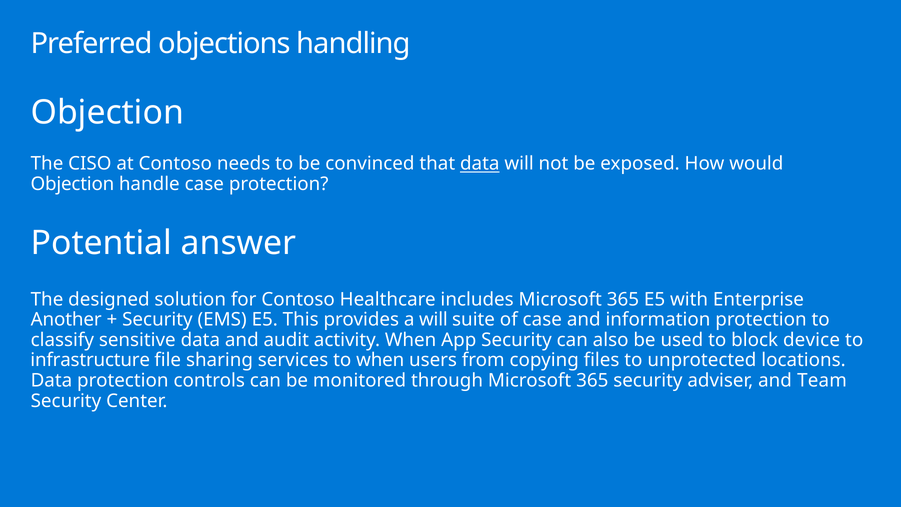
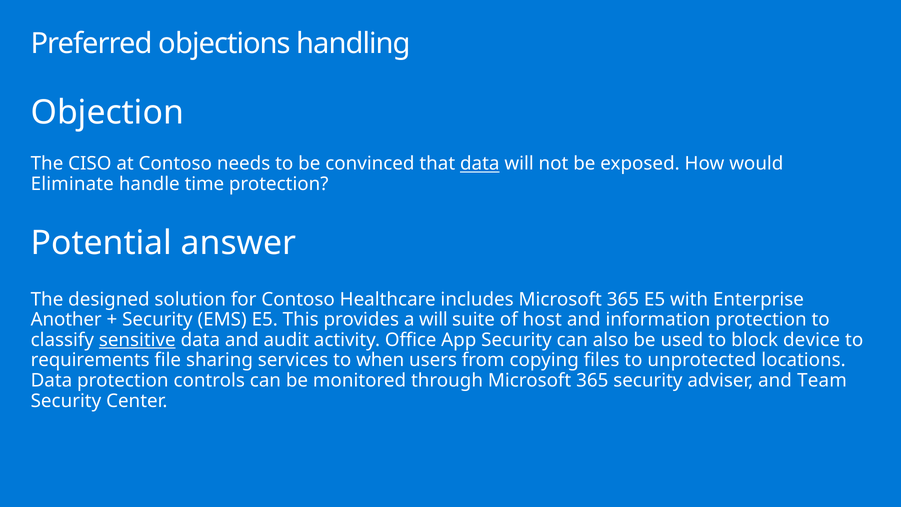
Objection at (72, 184): Objection -> Eliminate
handle case: case -> time
of case: case -> host
sensitive underline: none -> present
activity When: When -> Office
infrastructure: infrastructure -> requirements
